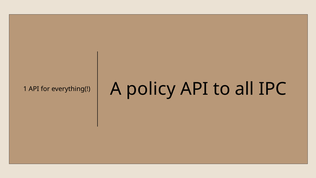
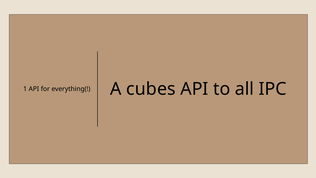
policy: policy -> cubes
